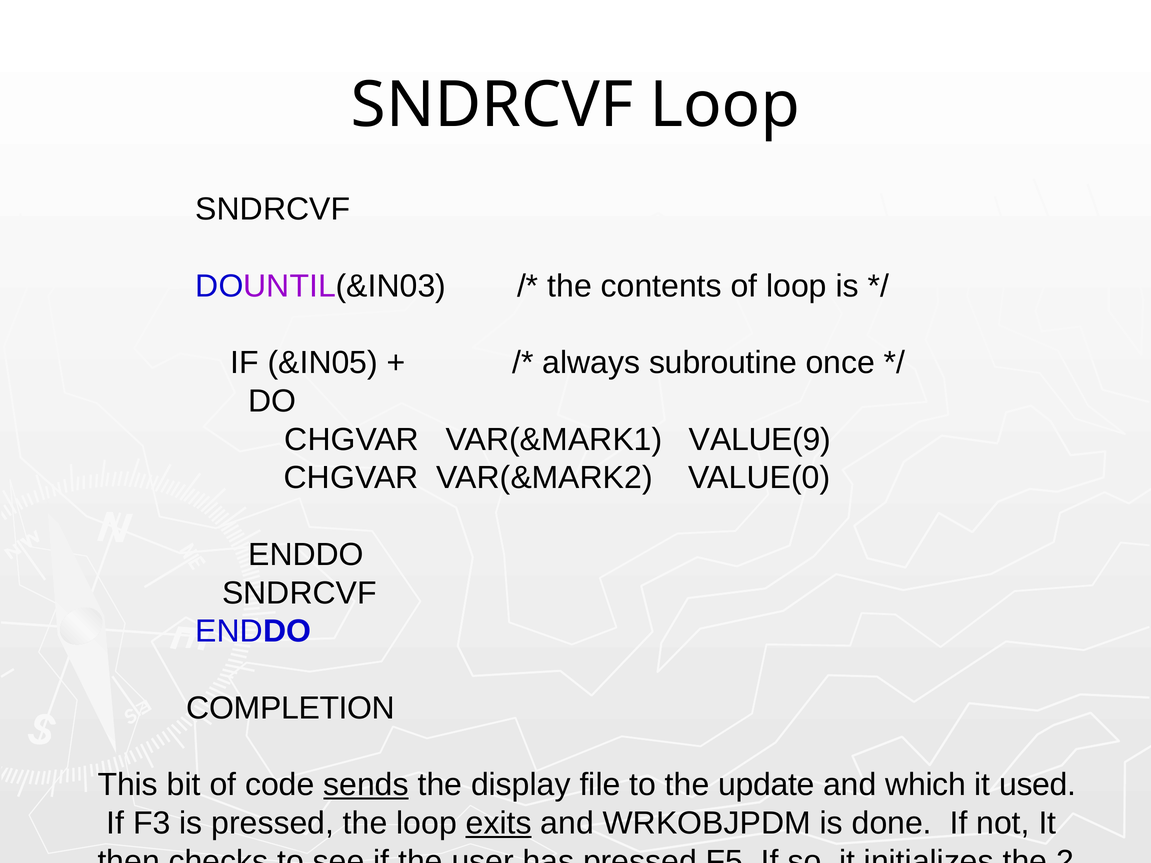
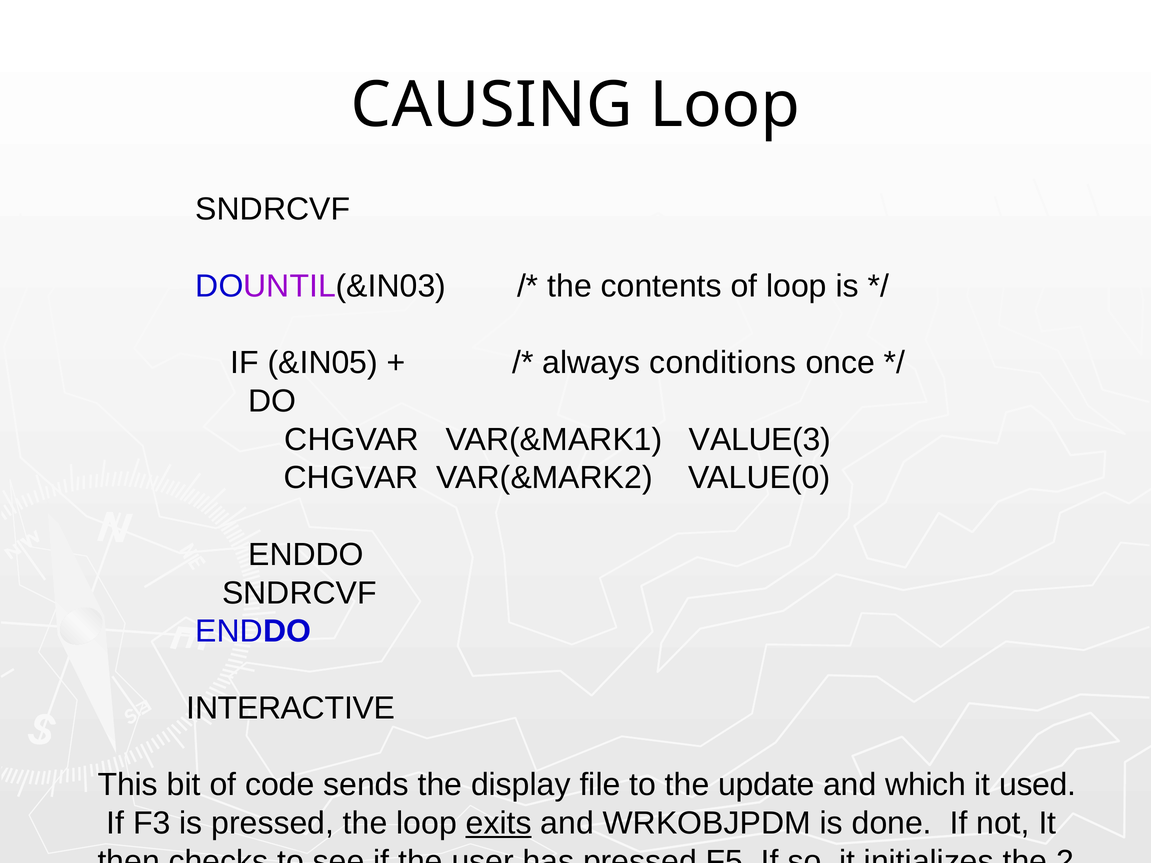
SNDRCVF at (492, 105): SNDRCVF -> CAUSING
subroutine: subroutine -> conditions
VALUE(9: VALUE(9 -> VALUE(3
COMPLETION: COMPLETION -> INTERACTIVE
sends underline: present -> none
